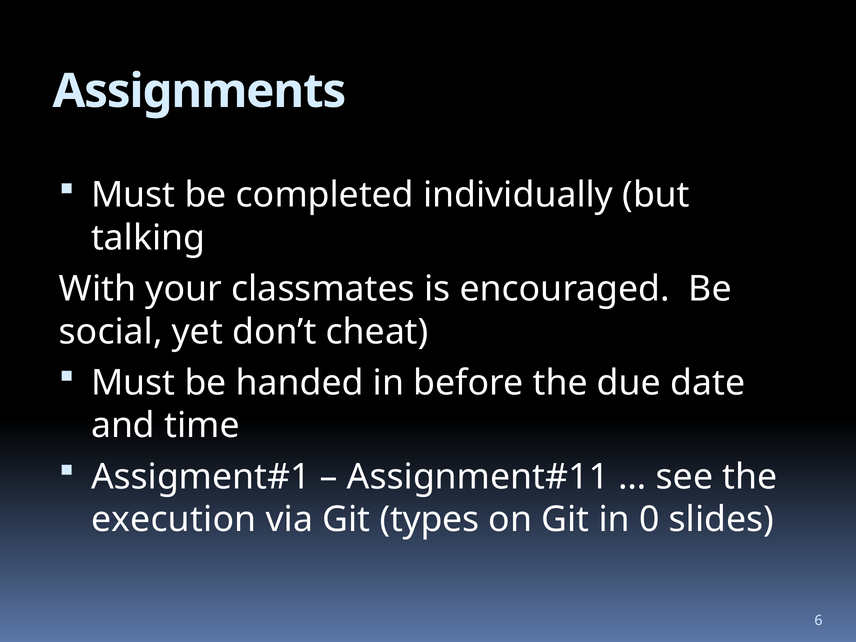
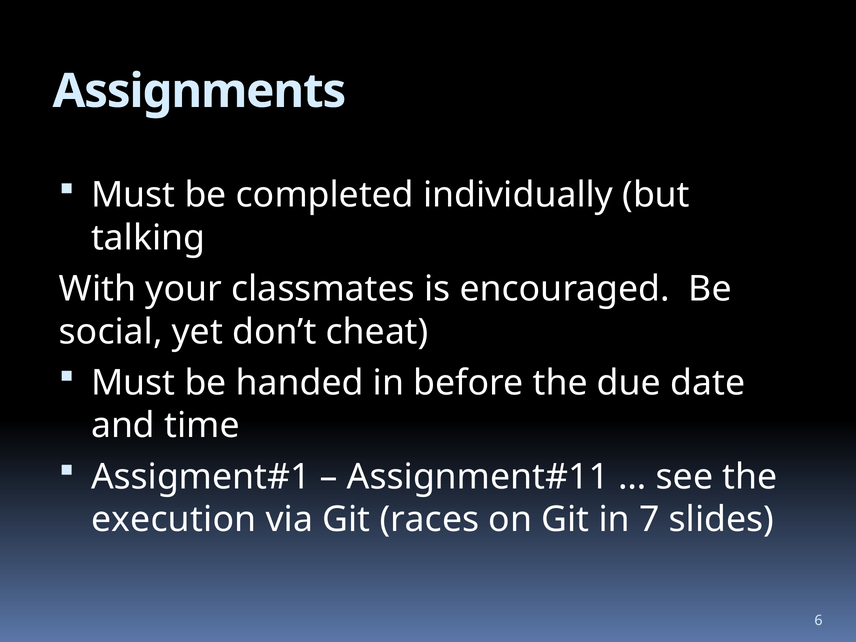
types: types -> races
0: 0 -> 7
